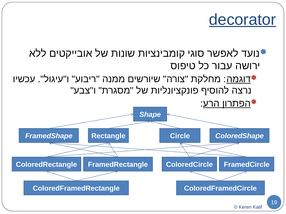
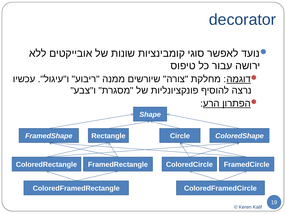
decorator underline: present -> none
